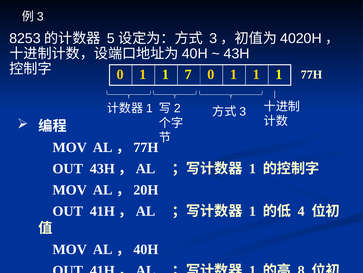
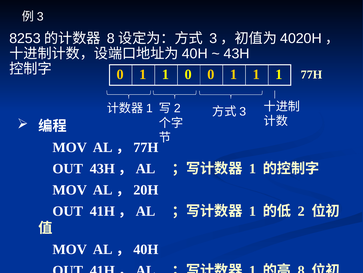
5 at (111, 38): 5 -> 8
1 7: 7 -> 0
4: 4 -> 2
